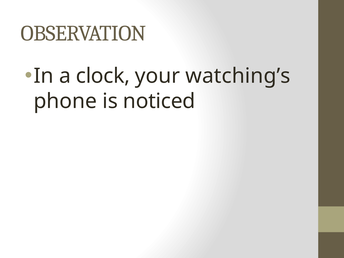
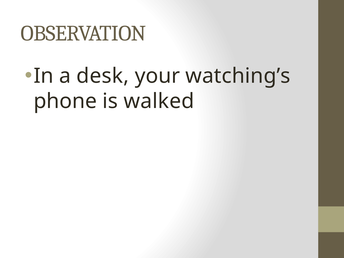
clock: clock -> desk
noticed: noticed -> walked
